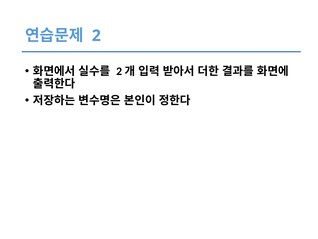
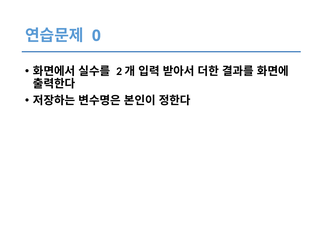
2: 2 -> 0
